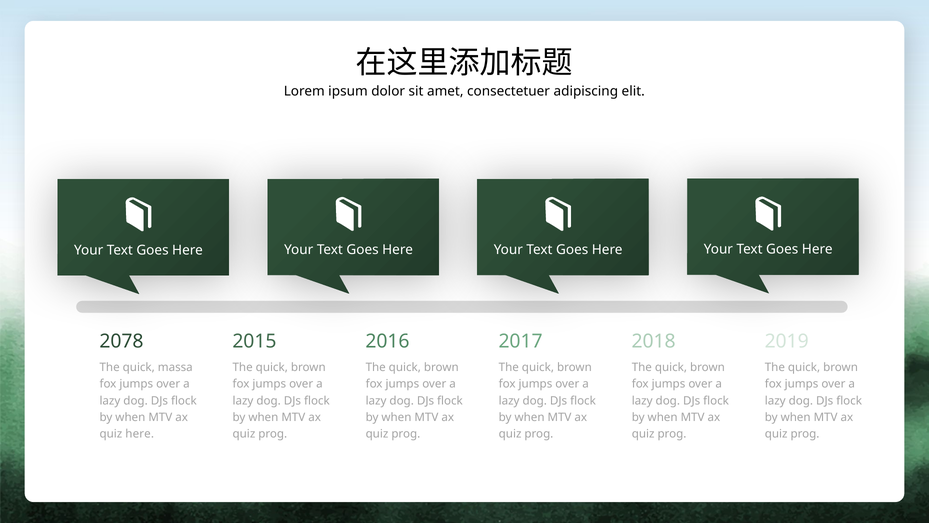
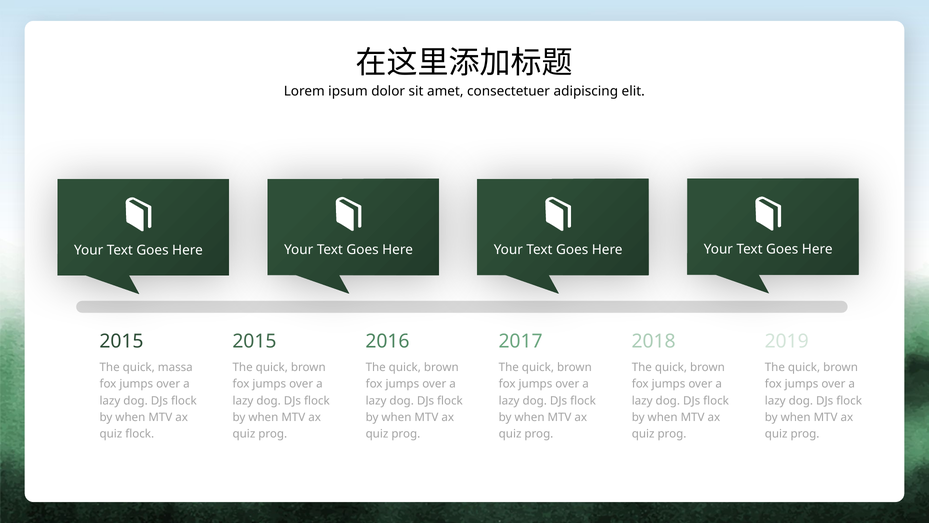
2078 at (121, 341): 2078 -> 2015
quiz here: here -> flock
